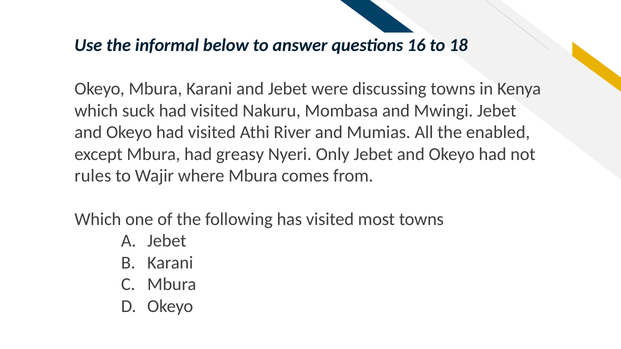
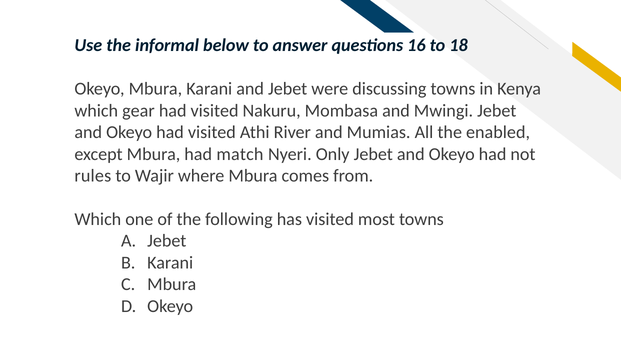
suck: suck -> gear
greasy: greasy -> match
